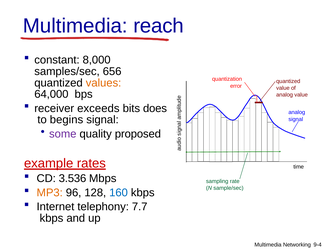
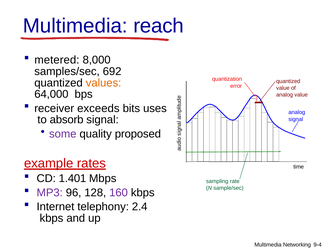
constant: constant -> metered
656: 656 -> 692
does: does -> uses
begins: begins -> absorb
3.536: 3.536 -> 1.401
MP3 colour: orange -> purple
160 colour: blue -> purple
7.7: 7.7 -> 2.4
